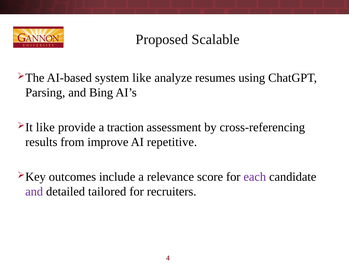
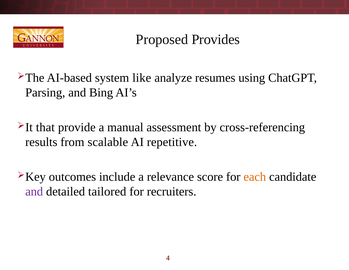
Scalable: Scalable -> Provides
like at (45, 127): like -> that
traction: traction -> manual
improve: improve -> scalable
each colour: purple -> orange
